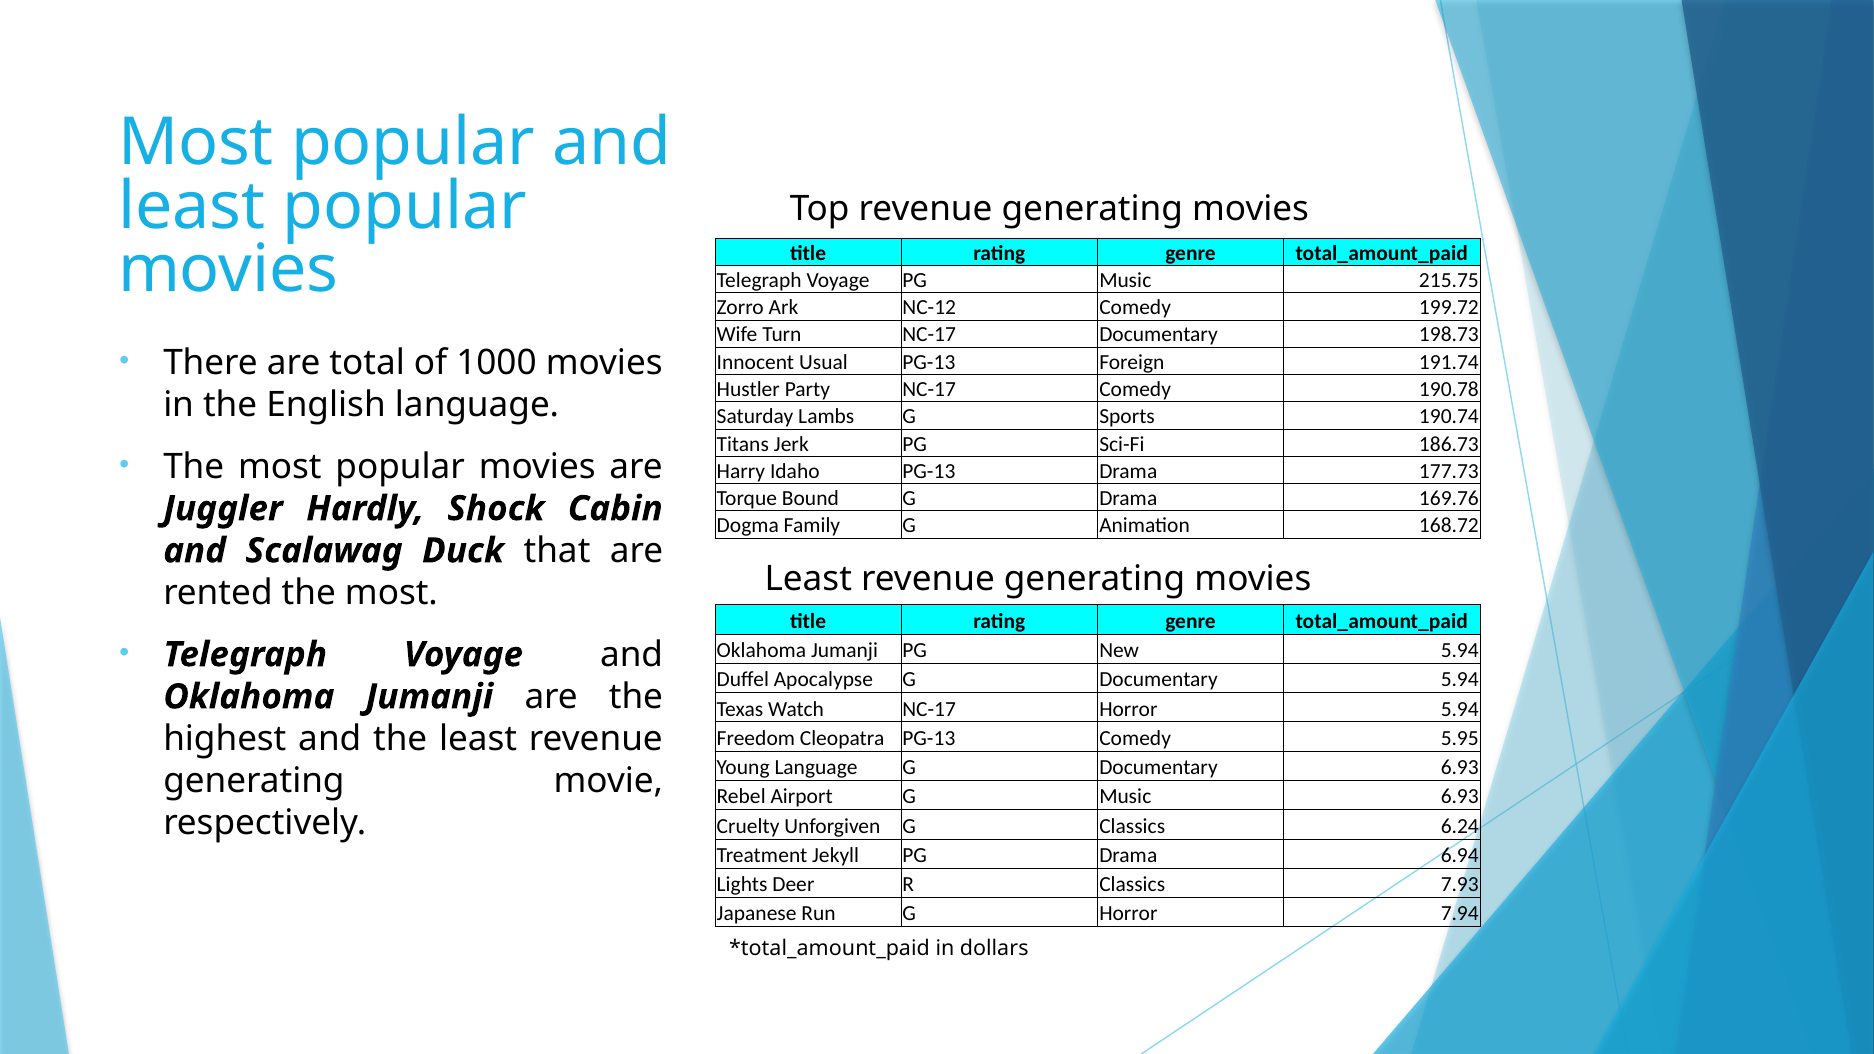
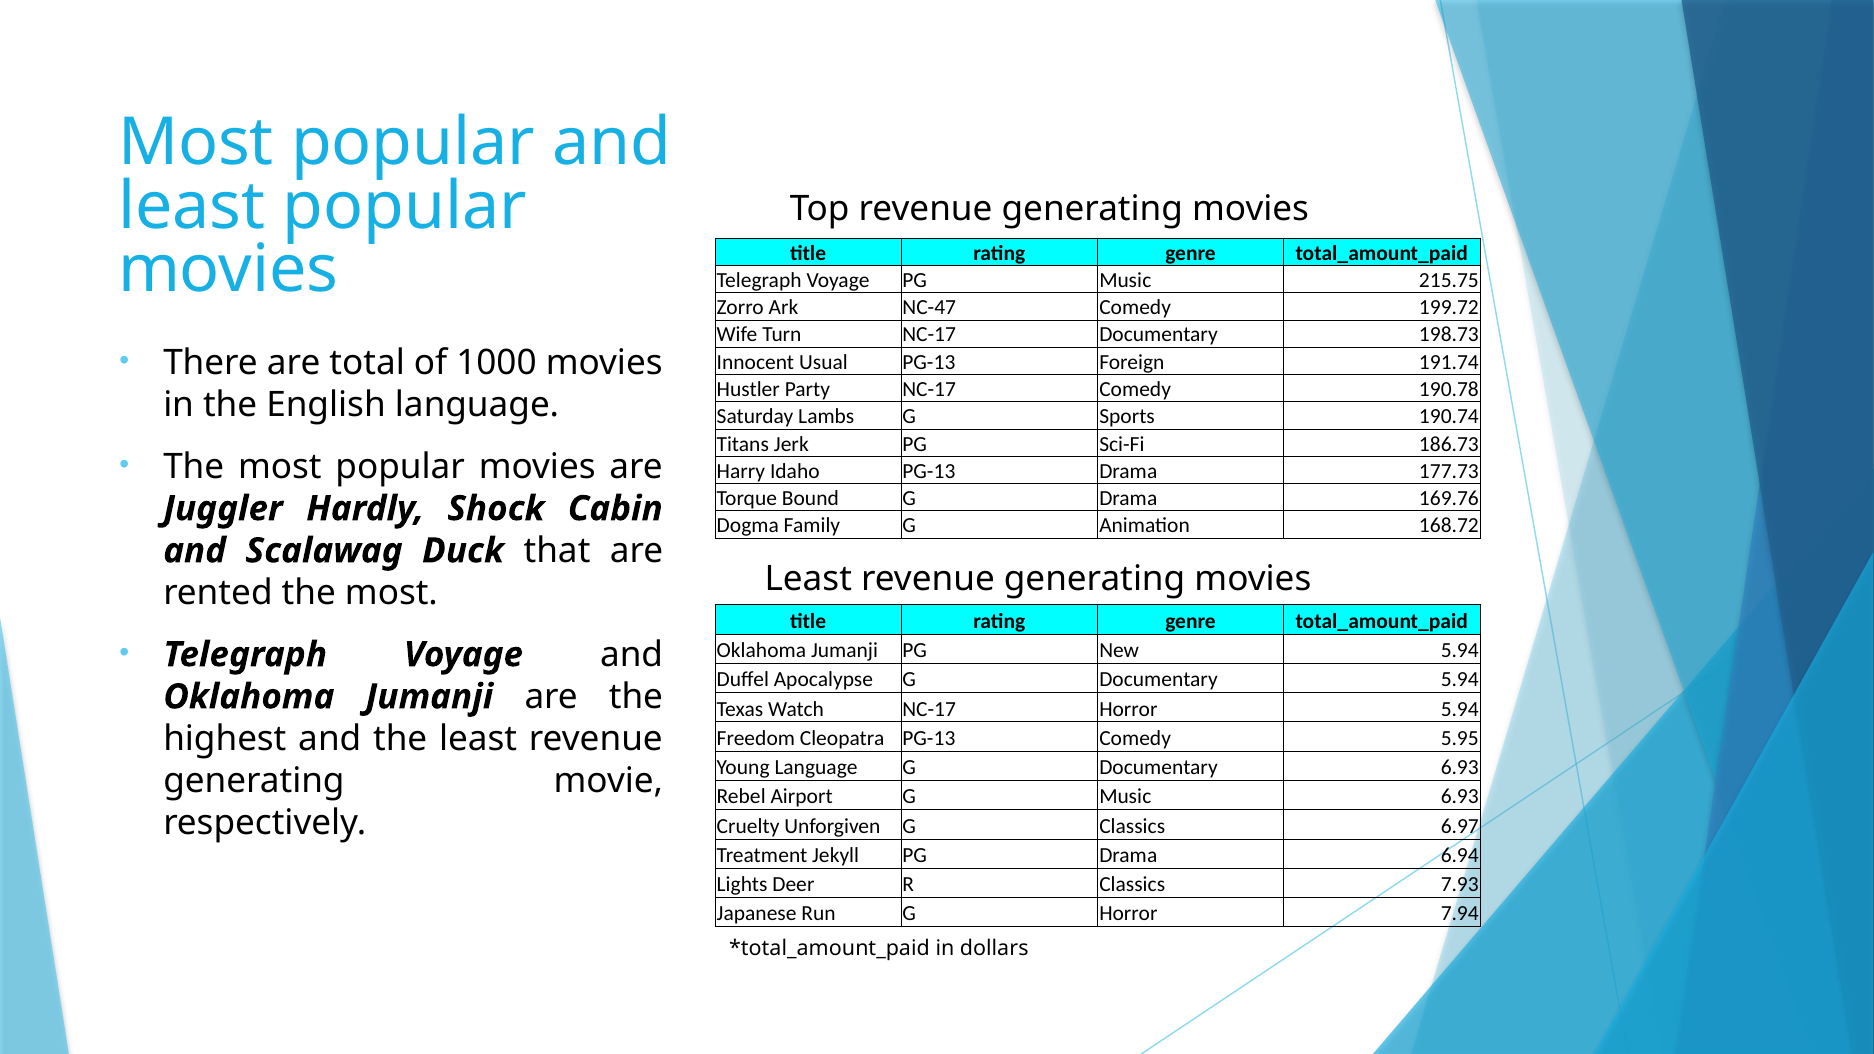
NC-12: NC-12 -> NC-47
6.24: 6.24 -> 6.97
